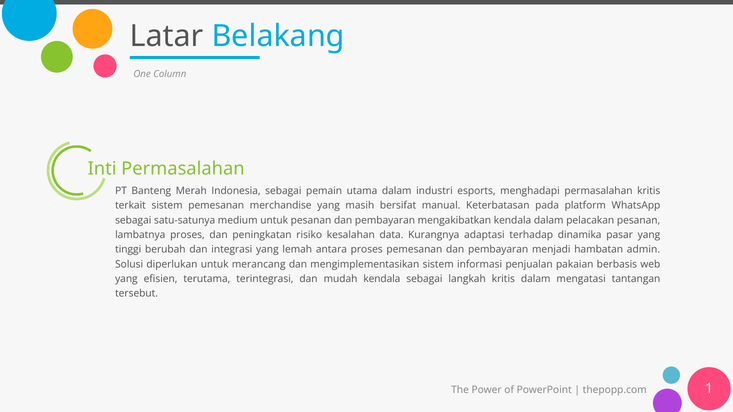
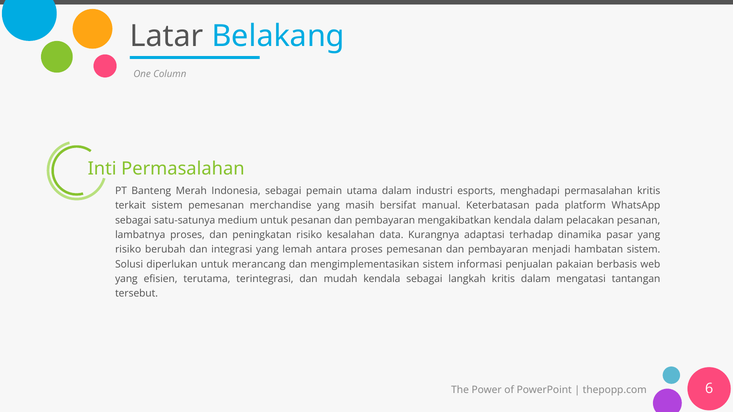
tinggi at (128, 250): tinggi -> risiko
hambatan admin: admin -> sistem
1: 1 -> 6
